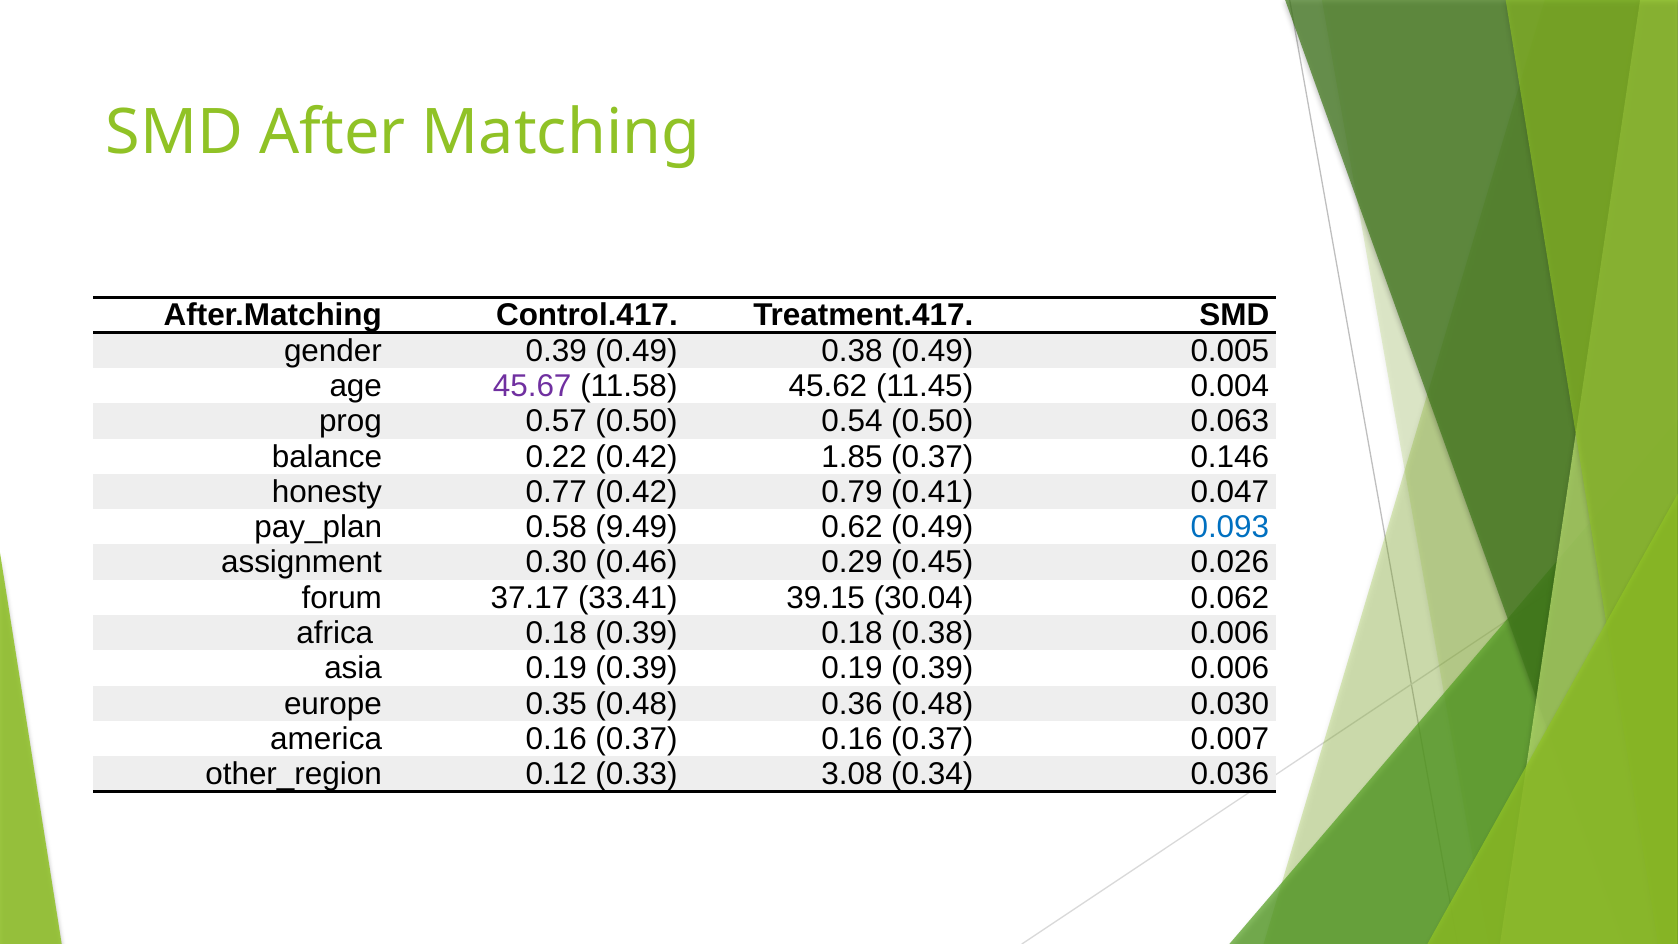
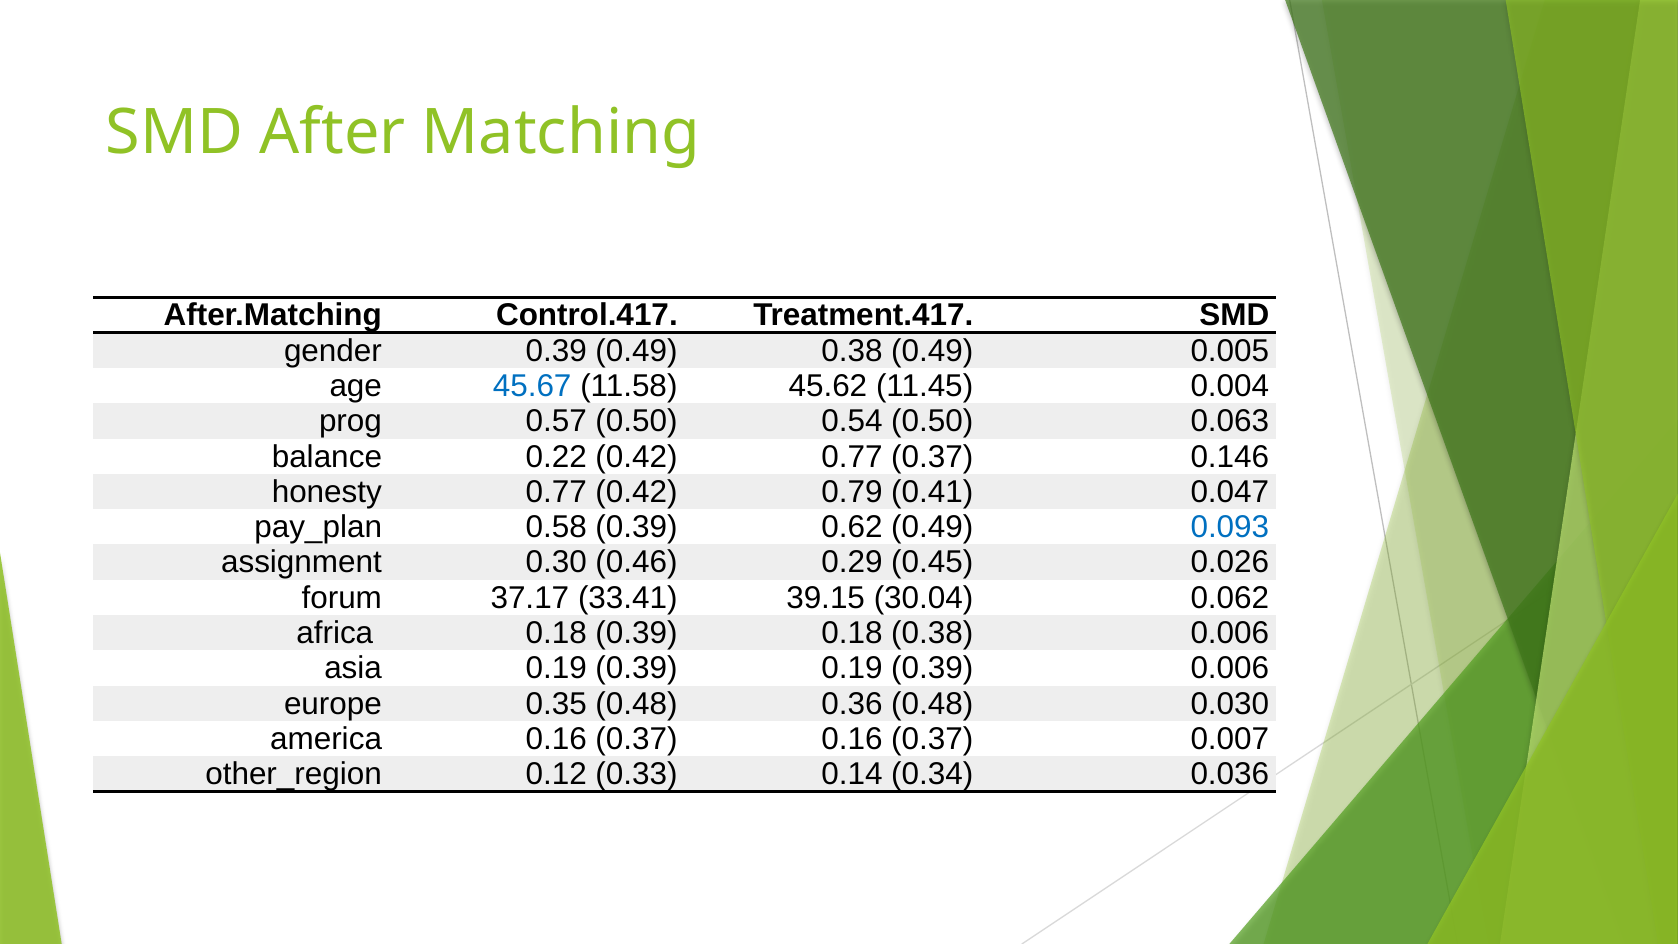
45.67 colour: purple -> blue
0.42 1.85: 1.85 -> 0.77
0.58 9.49: 9.49 -> 0.39
3.08: 3.08 -> 0.14
